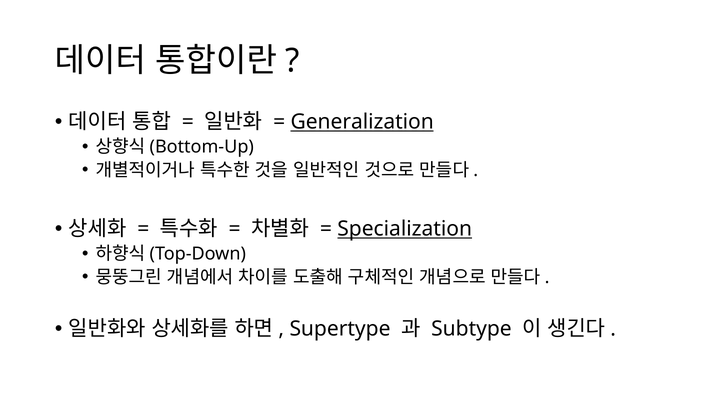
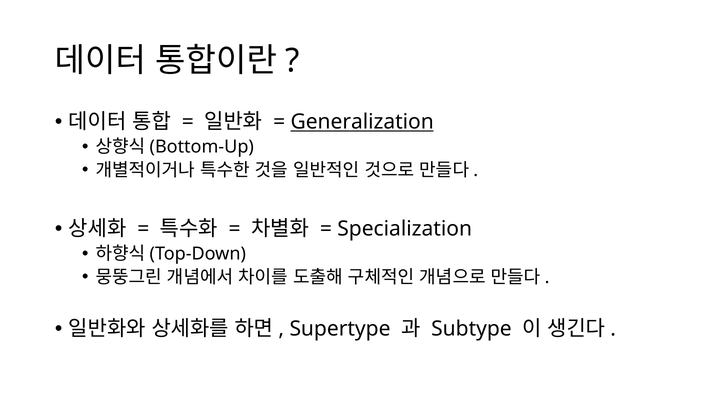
Specialization underline: present -> none
